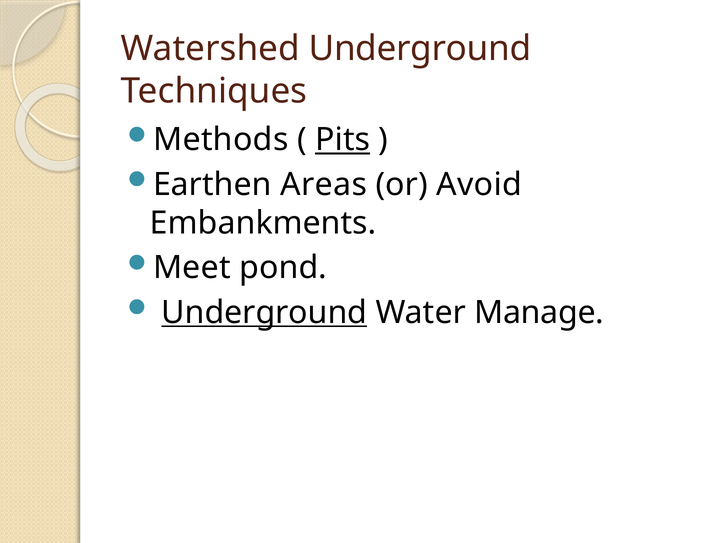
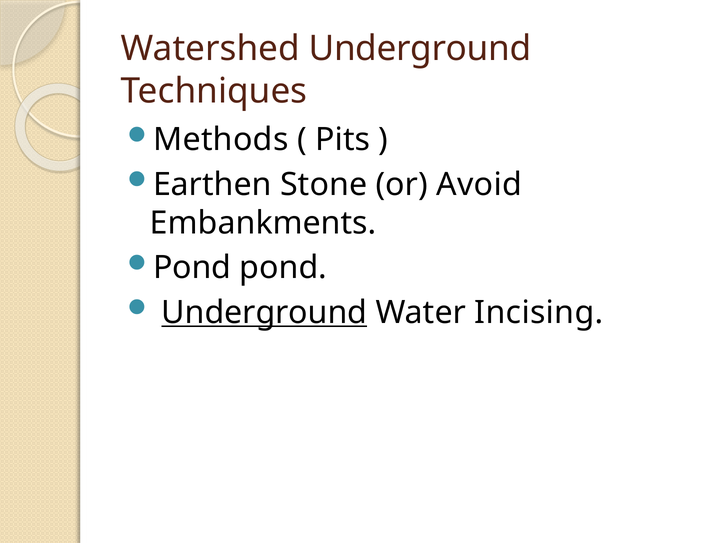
Pits underline: present -> none
Areas: Areas -> Stone
Meet at (192, 268): Meet -> Pond
Manage: Manage -> Incising
